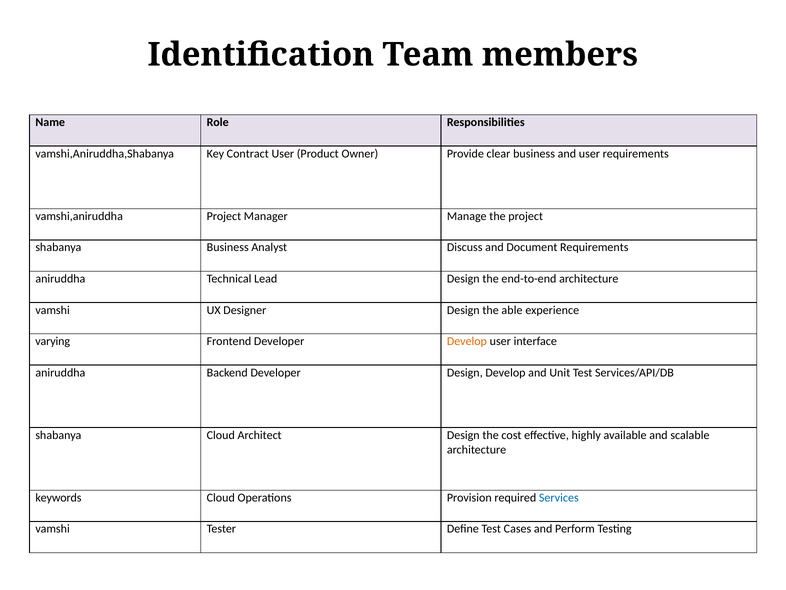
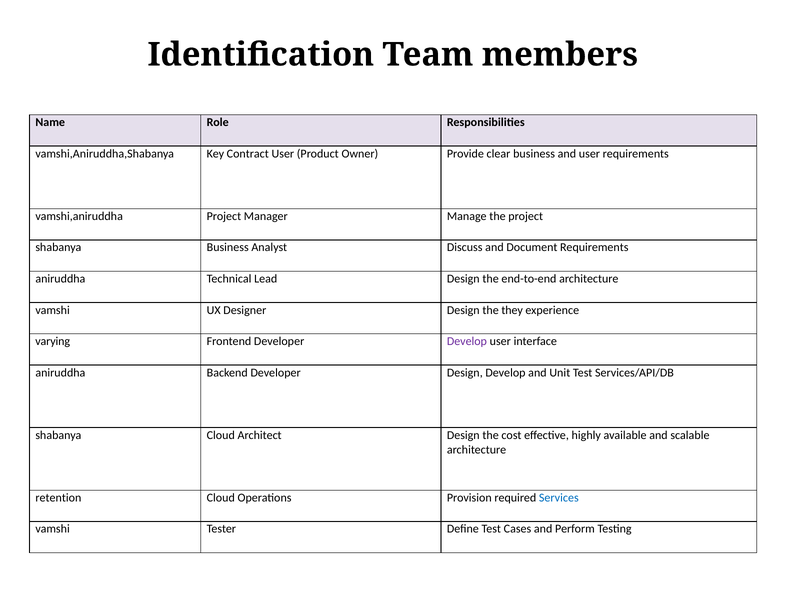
able: able -> they
Develop at (467, 341) colour: orange -> purple
keywords: keywords -> retention
